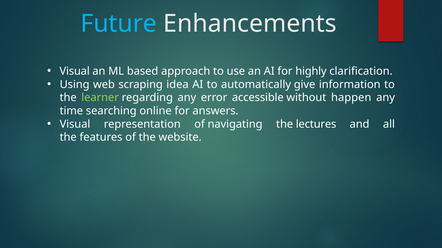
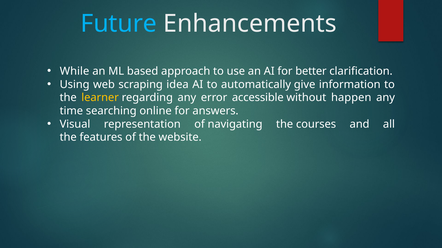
Visual at (75, 71): Visual -> While
highly: highly -> better
learner colour: light green -> yellow
lectures: lectures -> courses
